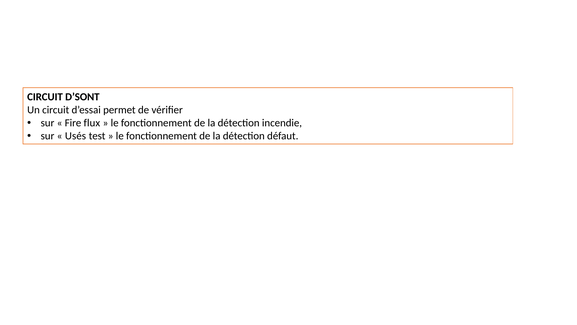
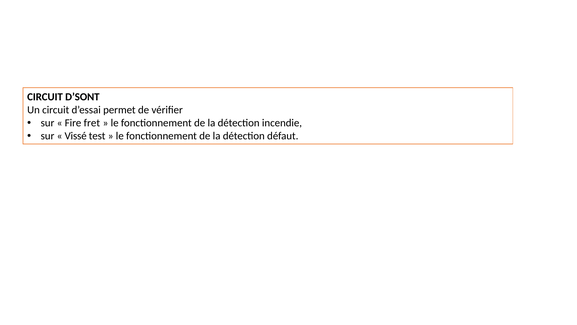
flux: flux -> fret
Usés: Usés -> Vissé
